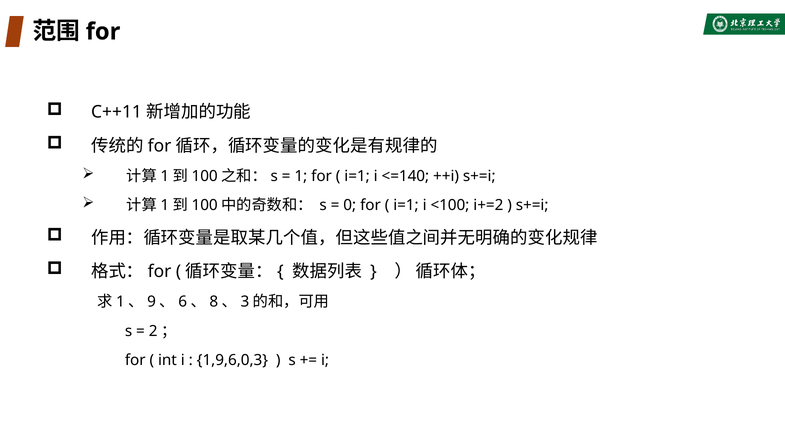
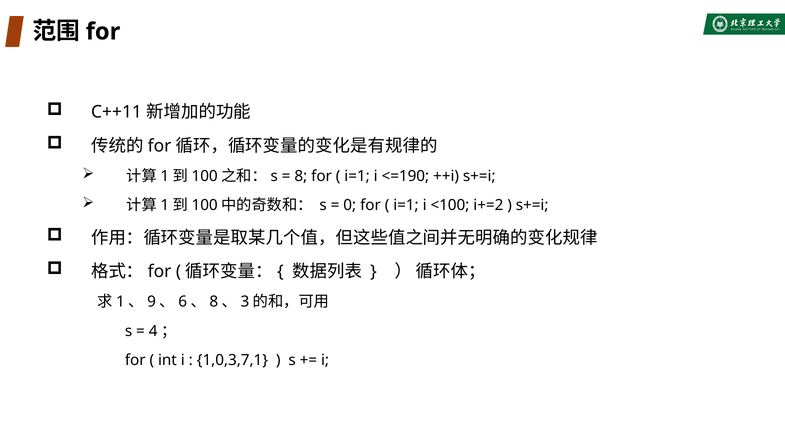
1 at (301, 176): 1 -> 8
<=140: <=140 -> <=190
2: 2 -> 4
1,9,6,0,3: 1,9,6,0,3 -> 1,0,3,7,1
